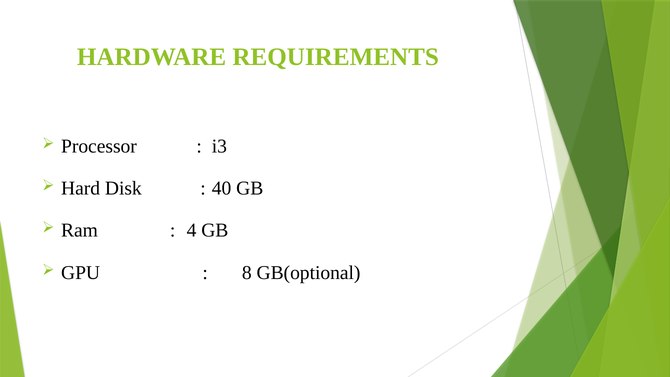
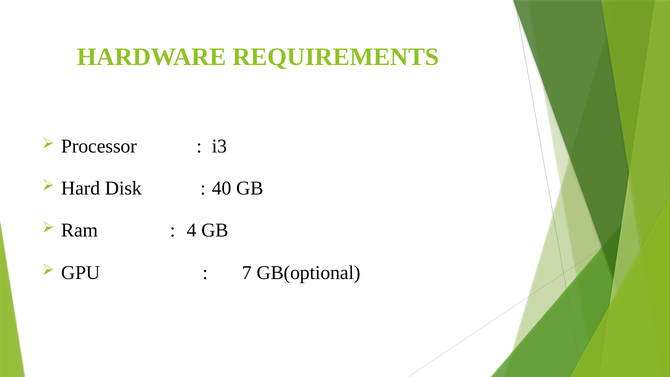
8: 8 -> 7
